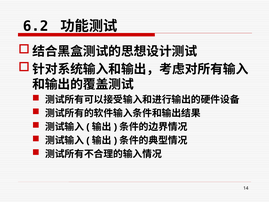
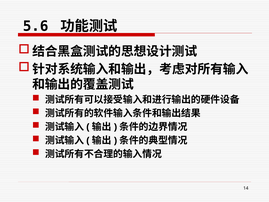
6.2: 6.2 -> 5.6
